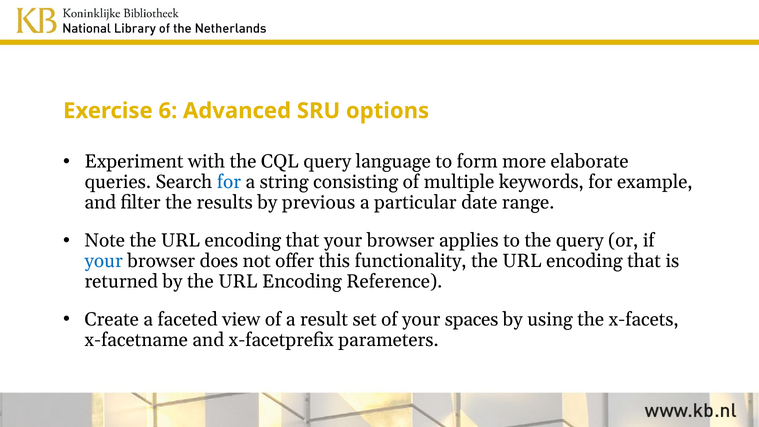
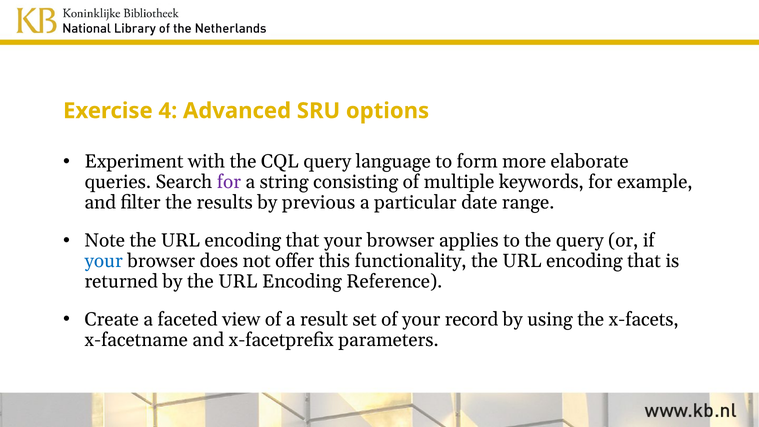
6: 6 -> 4
for at (229, 182) colour: blue -> purple
spaces: spaces -> record
